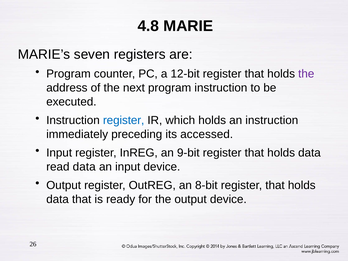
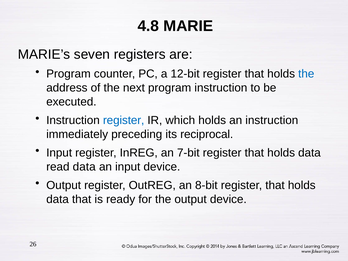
the at (306, 74) colour: purple -> blue
accessed: accessed -> reciprocal
9-bit: 9-bit -> 7-bit
